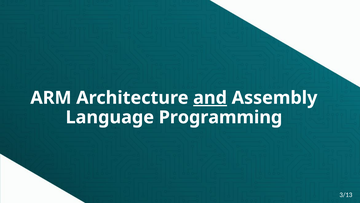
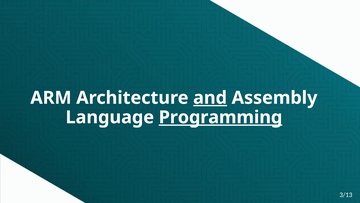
Programming underline: none -> present
